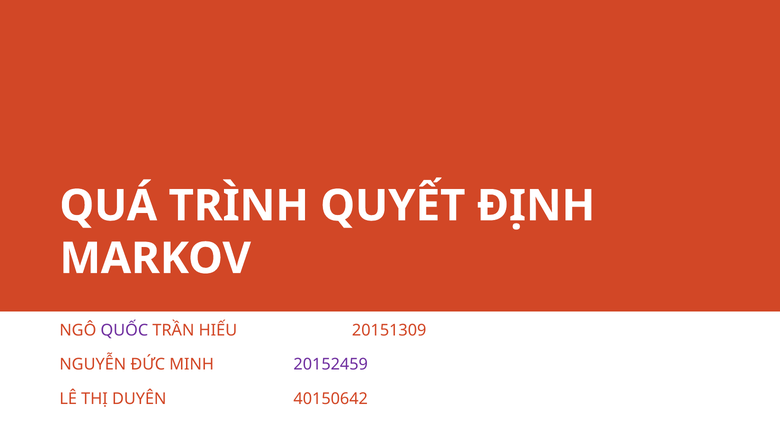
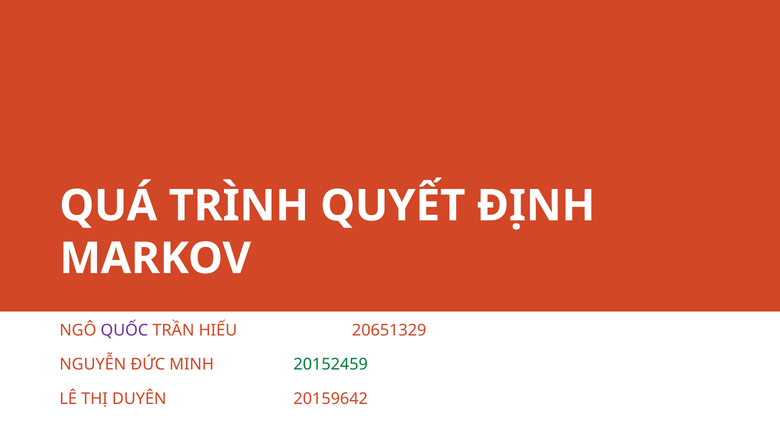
20151309: 20151309 -> 20651329
20152459 colour: purple -> green
40150642: 40150642 -> 20159642
